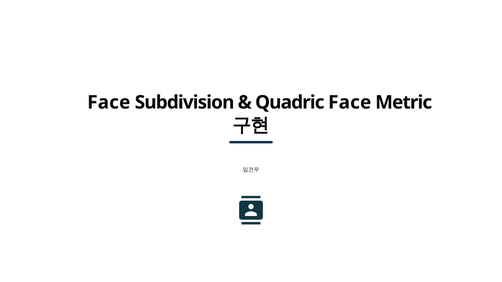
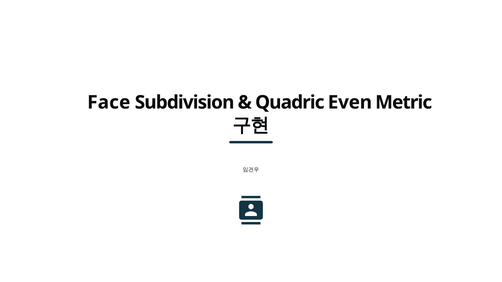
Quadric Face: Face -> Even
